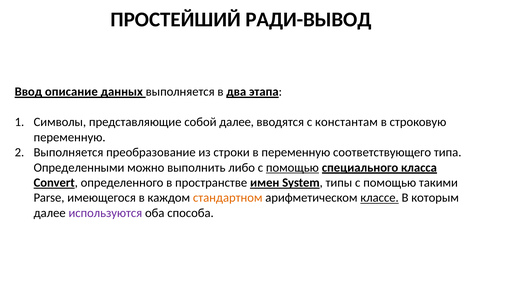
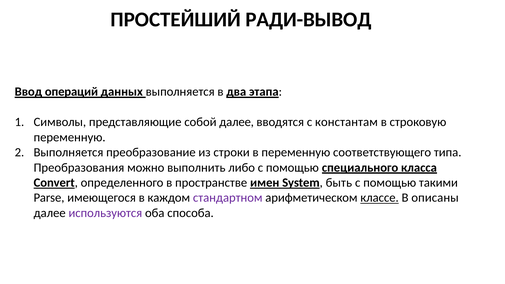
описание: описание -> операций
Определенными: Определенными -> Преобразования
помощью at (292, 168) underline: present -> none
типы: типы -> быть
стандартном colour: orange -> purple
которым: которым -> описаны
